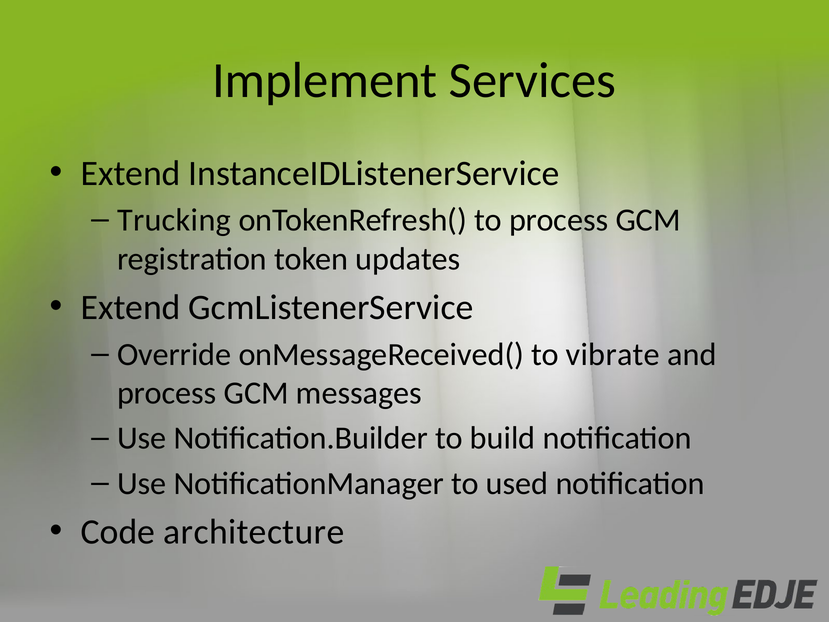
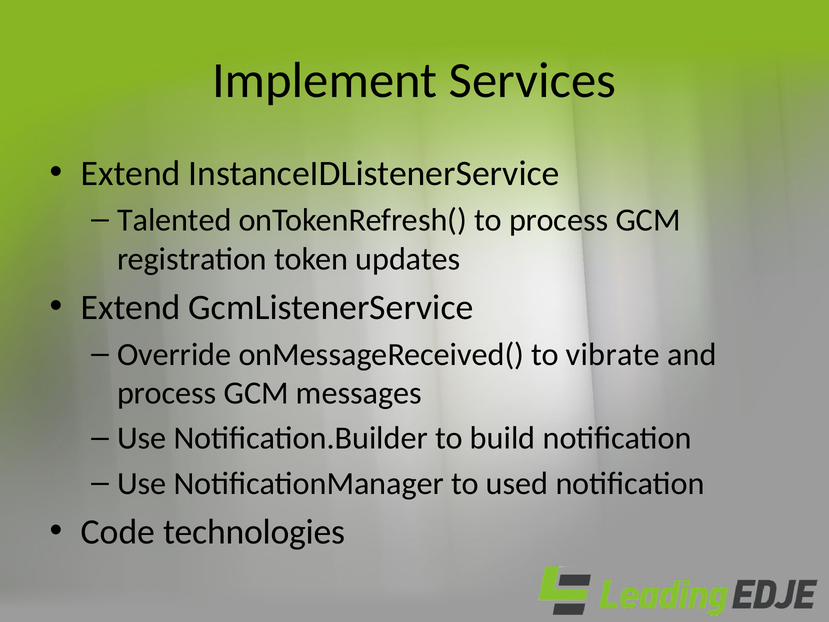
Trucking: Trucking -> Talented
architecture: architecture -> technologies
